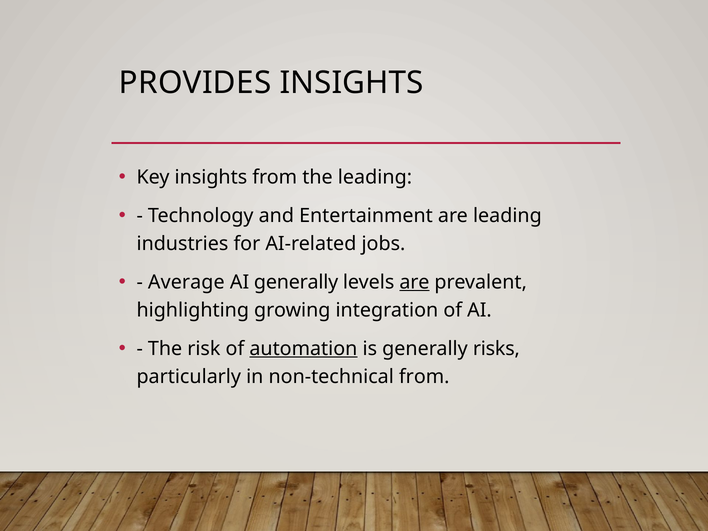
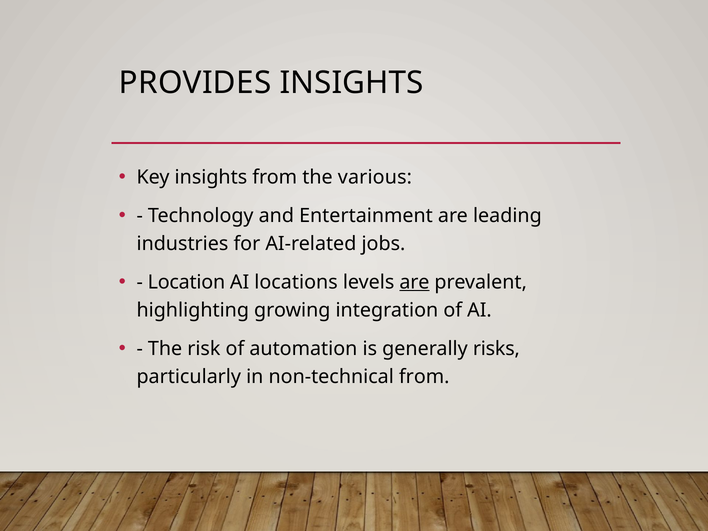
the leading: leading -> various
Average: Average -> Location
AI generally: generally -> locations
automation underline: present -> none
